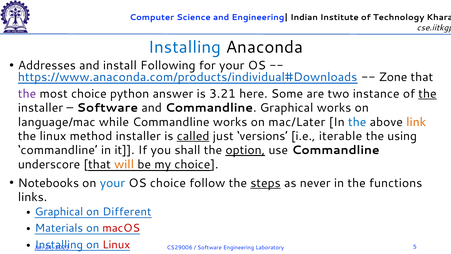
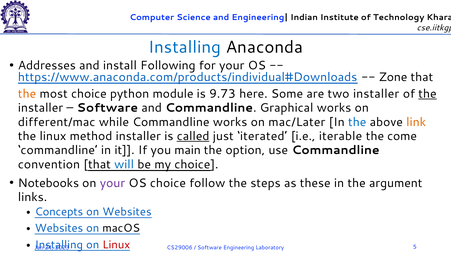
the at (27, 94) colour: purple -> orange
answer: answer -> module
3.21: 3.21 -> 9.73
two instance: instance -> installer
language/mac: language/mac -> different/mac
versions: versions -> iterated
using: using -> come
shall: shall -> main
option underline: present -> none
underscore: underscore -> convention
will colour: orange -> blue
your at (112, 183) colour: blue -> purple
steps underline: present -> none
never: never -> these
functions: functions -> argument
Graphical at (59, 212): Graphical -> Concepts
on Different: Different -> Websites
Materials at (59, 228): Materials -> Websites
macOS colour: red -> black
